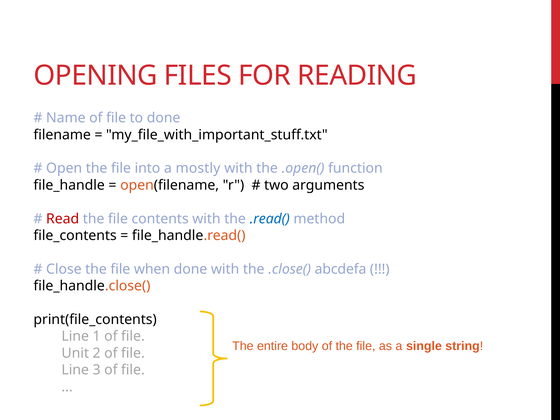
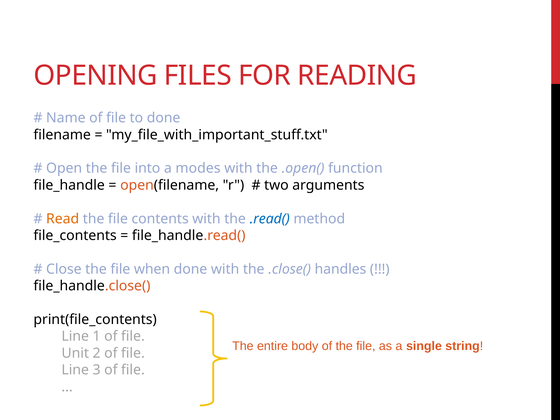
mostly: mostly -> modes
Read colour: red -> orange
abcdefa: abcdefa -> handles
